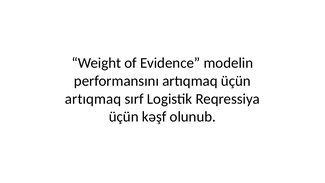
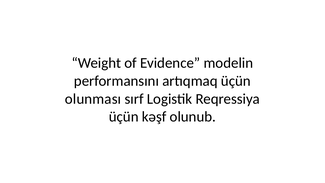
artıqmaq at (93, 99): artıqmaq -> olunması
